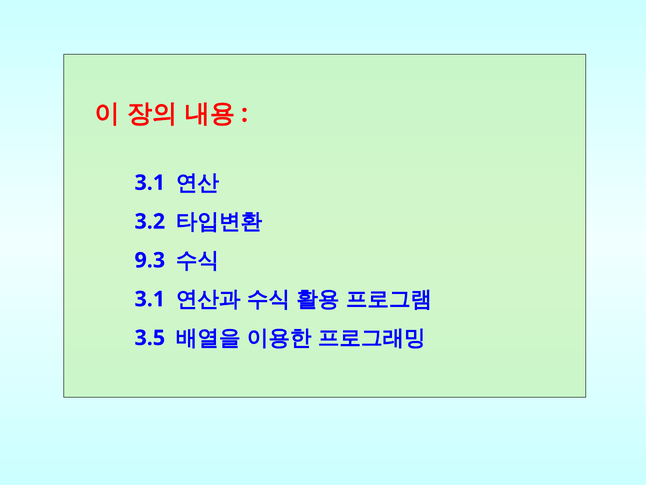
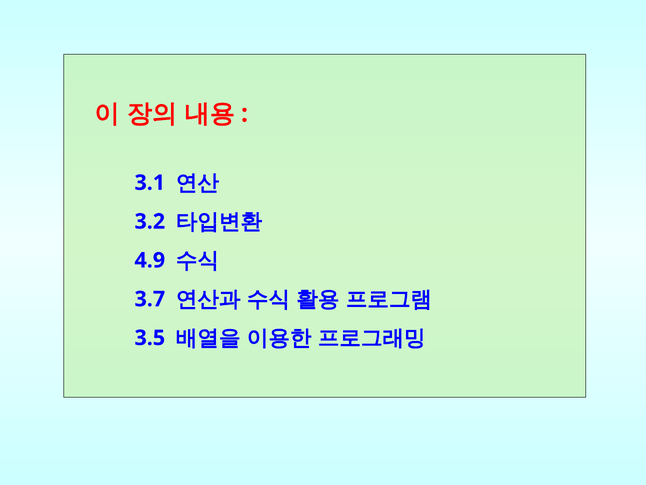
9.3: 9.3 -> 4.9
3.1 at (150, 299): 3.1 -> 3.7
